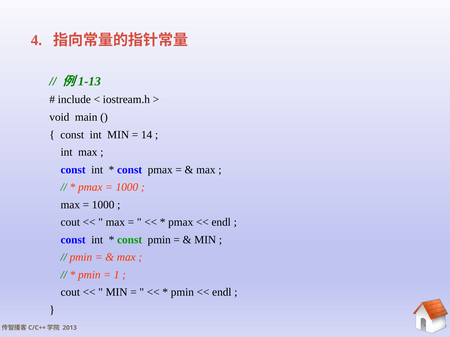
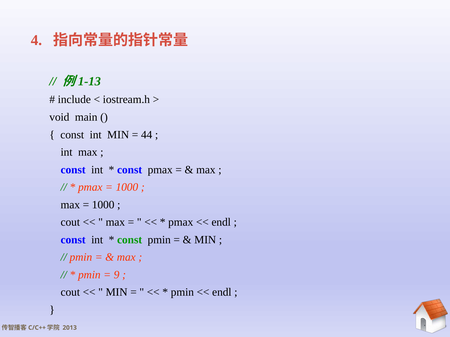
14: 14 -> 44
1: 1 -> 9
